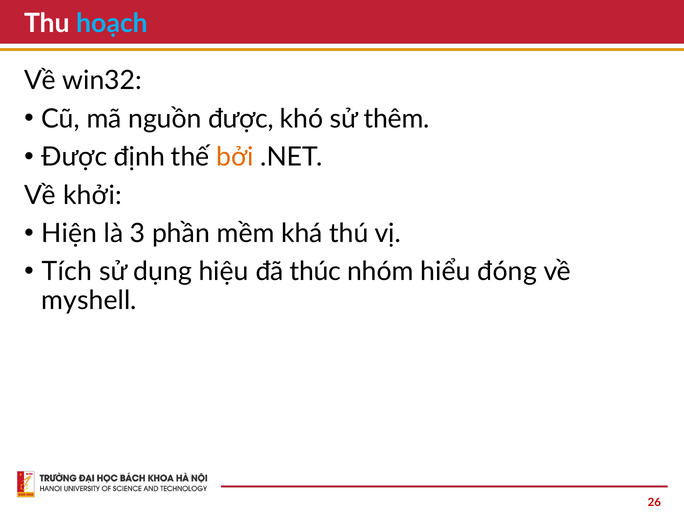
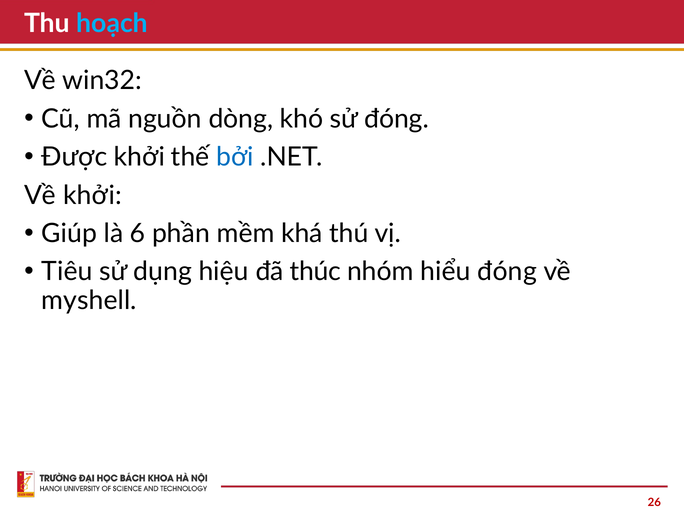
nguồn được: được -> dòng
sử thêm: thêm -> đóng
Được định: định -> khởi
bởi colour: orange -> blue
Hiện: Hiện -> Giúp
3: 3 -> 6
Tích: Tích -> Tiêu
